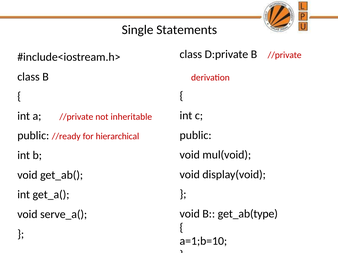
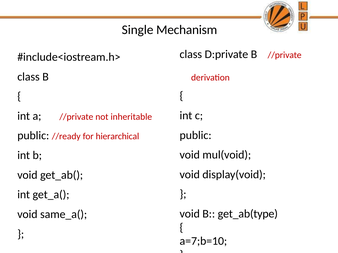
Statements: Statements -> Mechanism
serve_a(: serve_a( -> same_a(
a=1;b=10: a=1;b=10 -> a=7;b=10
